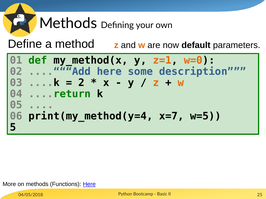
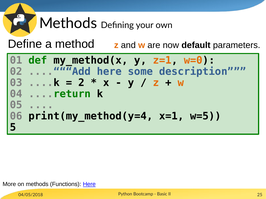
x=7: x=7 -> x=1
